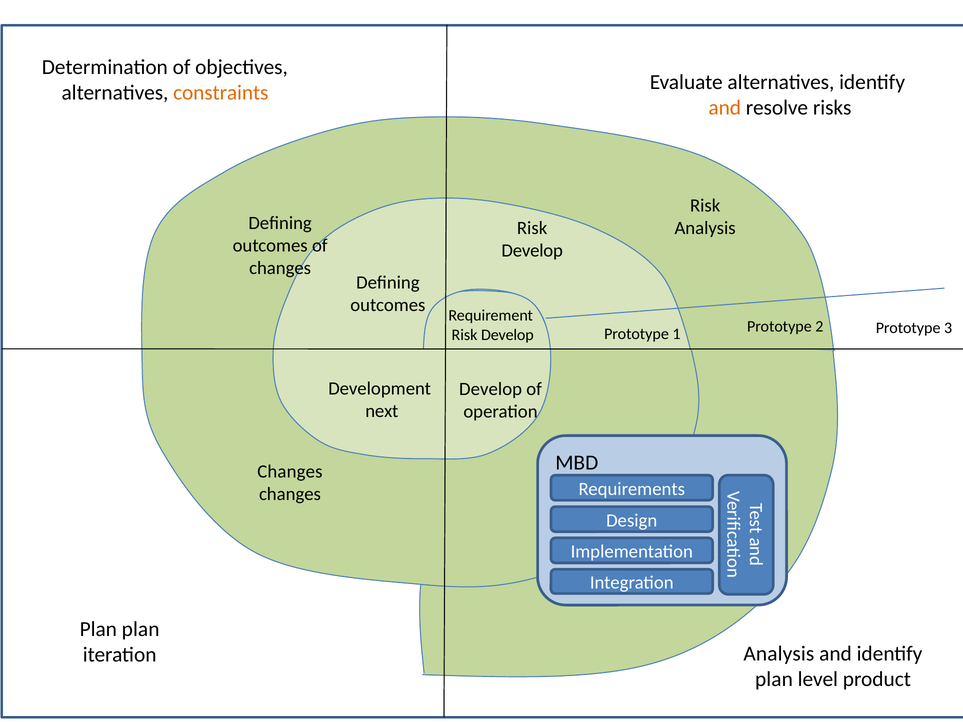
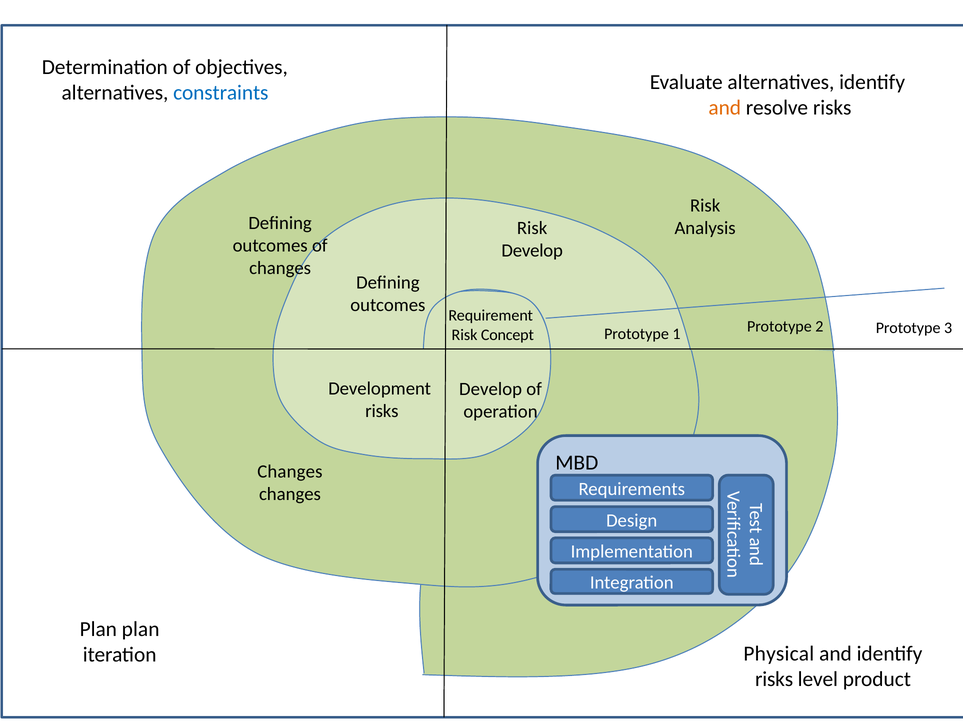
constraints colour: orange -> blue
Develop at (507, 335): Develop -> Concept
next at (382, 411): next -> risks
Analysis at (779, 654): Analysis -> Physical
plan at (774, 680): plan -> risks
